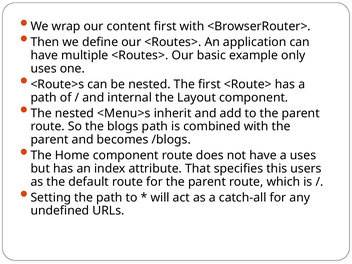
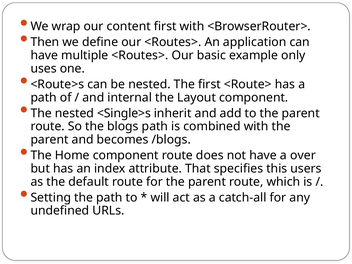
<Menu>s: <Menu>s -> <Single>s
a uses: uses -> over
